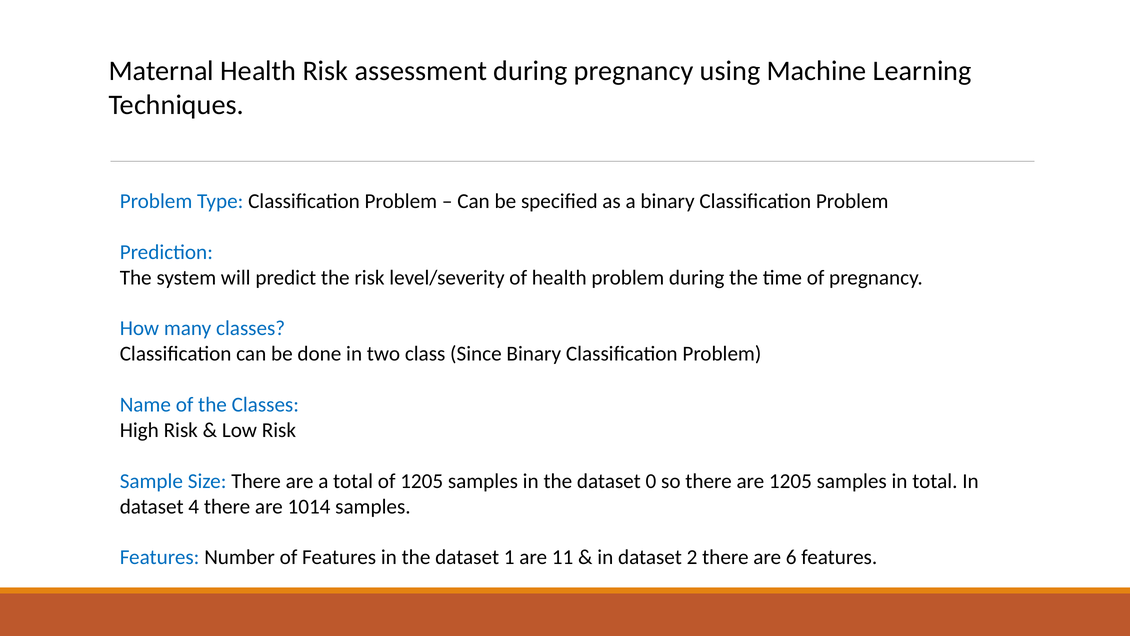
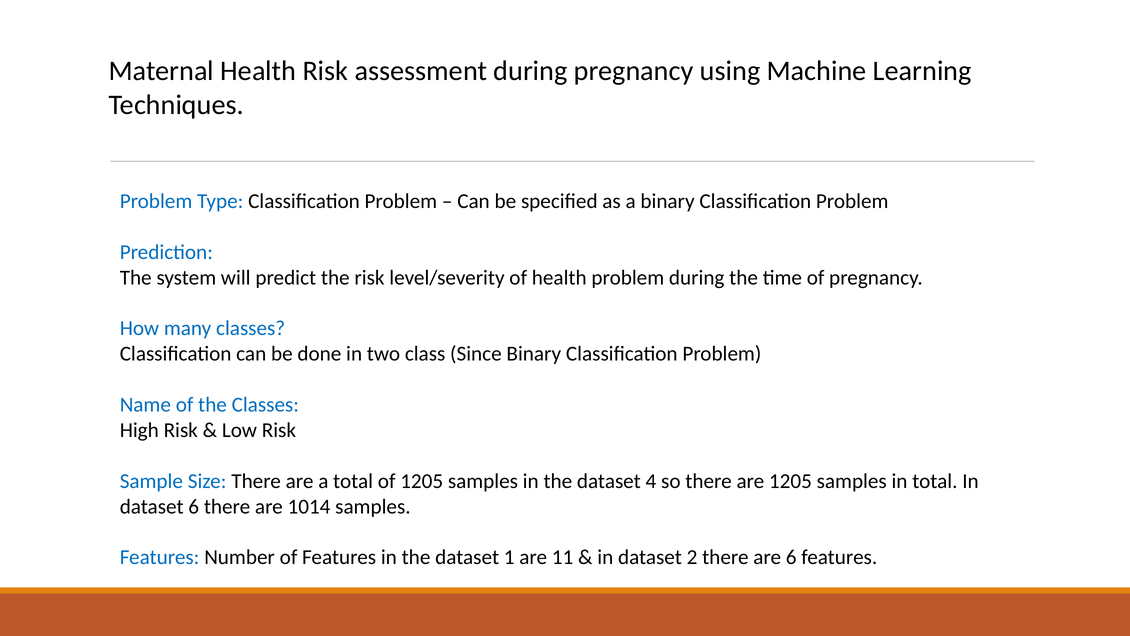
0: 0 -> 4
dataset 4: 4 -> 6
